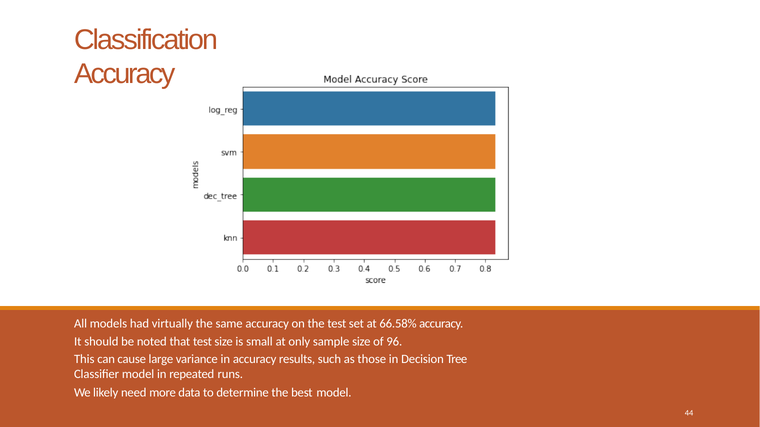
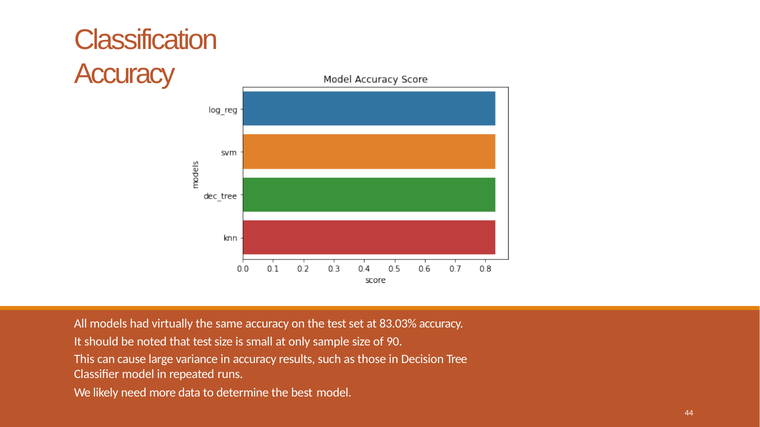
66.58%: 66.58% -> 83.03%
96: 96 -> 90
